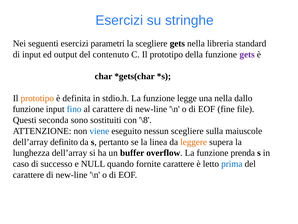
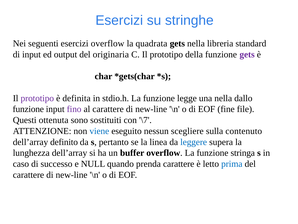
esercizi parametri: parametri -> overflow
la scegliere: scegliere -> quadrata
contenuto: contenuto -> originaria
prototipo at (37, 98) colour: orange -> purple
fino colour: blue -> purple
seconda: seconda -> ottenuta
\8: \8 -> \7
maiuscole: maiuscole -> contenuto
leggere colour: orange -> blue
prenda: prenda -> stringa
fornite: fornite -> prenda
